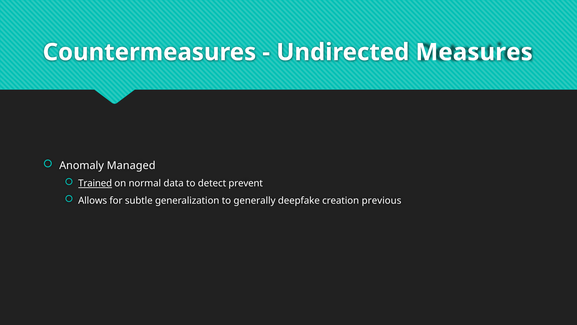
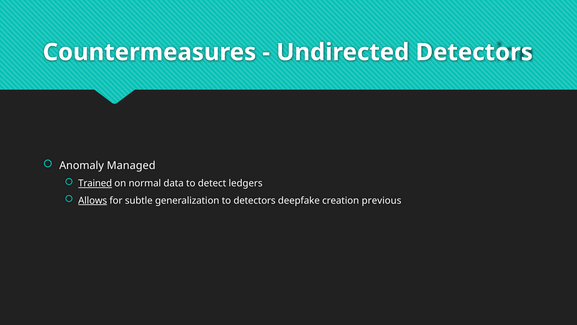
Undirected Measures: Measures -> Detectors
prevent: prevent -> ledgers
Allows underline: none -> present
to generally: generally -> detectors
